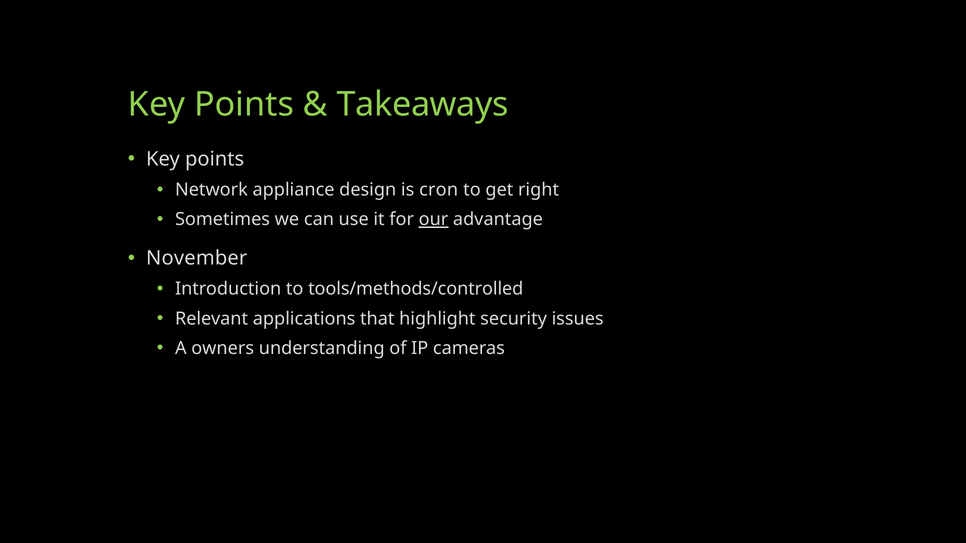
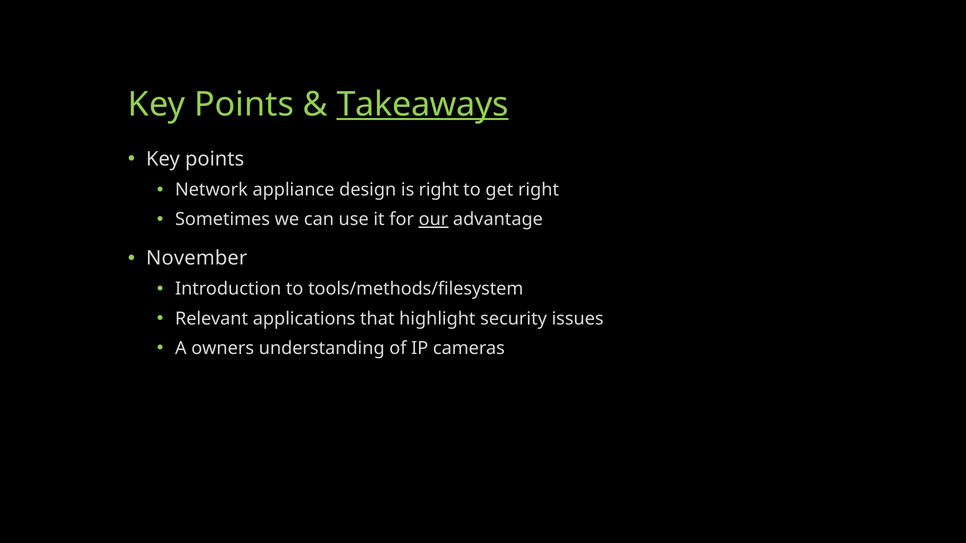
Takeaways underline: none -> present
is cron: cron -> right
tools/methods/controlled: tools/methods/controlled -> tools/methods/filesystem
